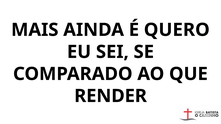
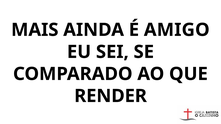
QUERO: QUERO -> AMIGO
